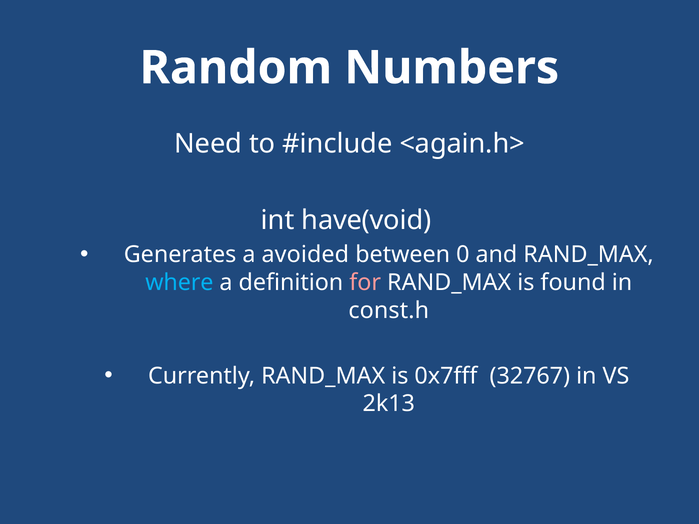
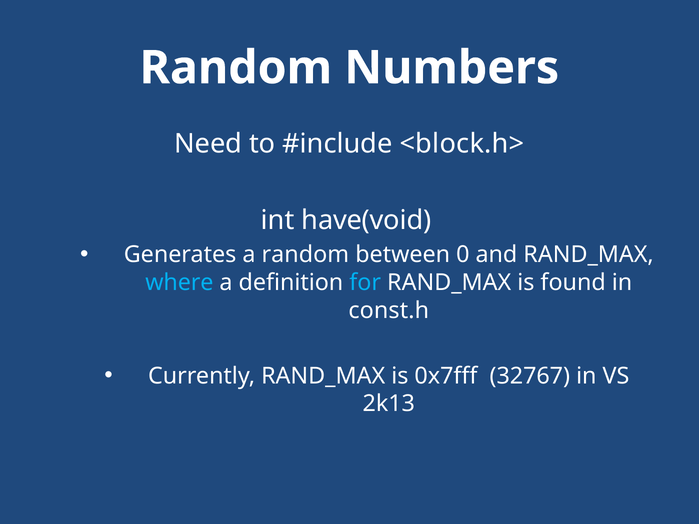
<again.h>: <again.h> -> <block.h>
a avoided: avoided -> random
for colour: pink -> light blue
